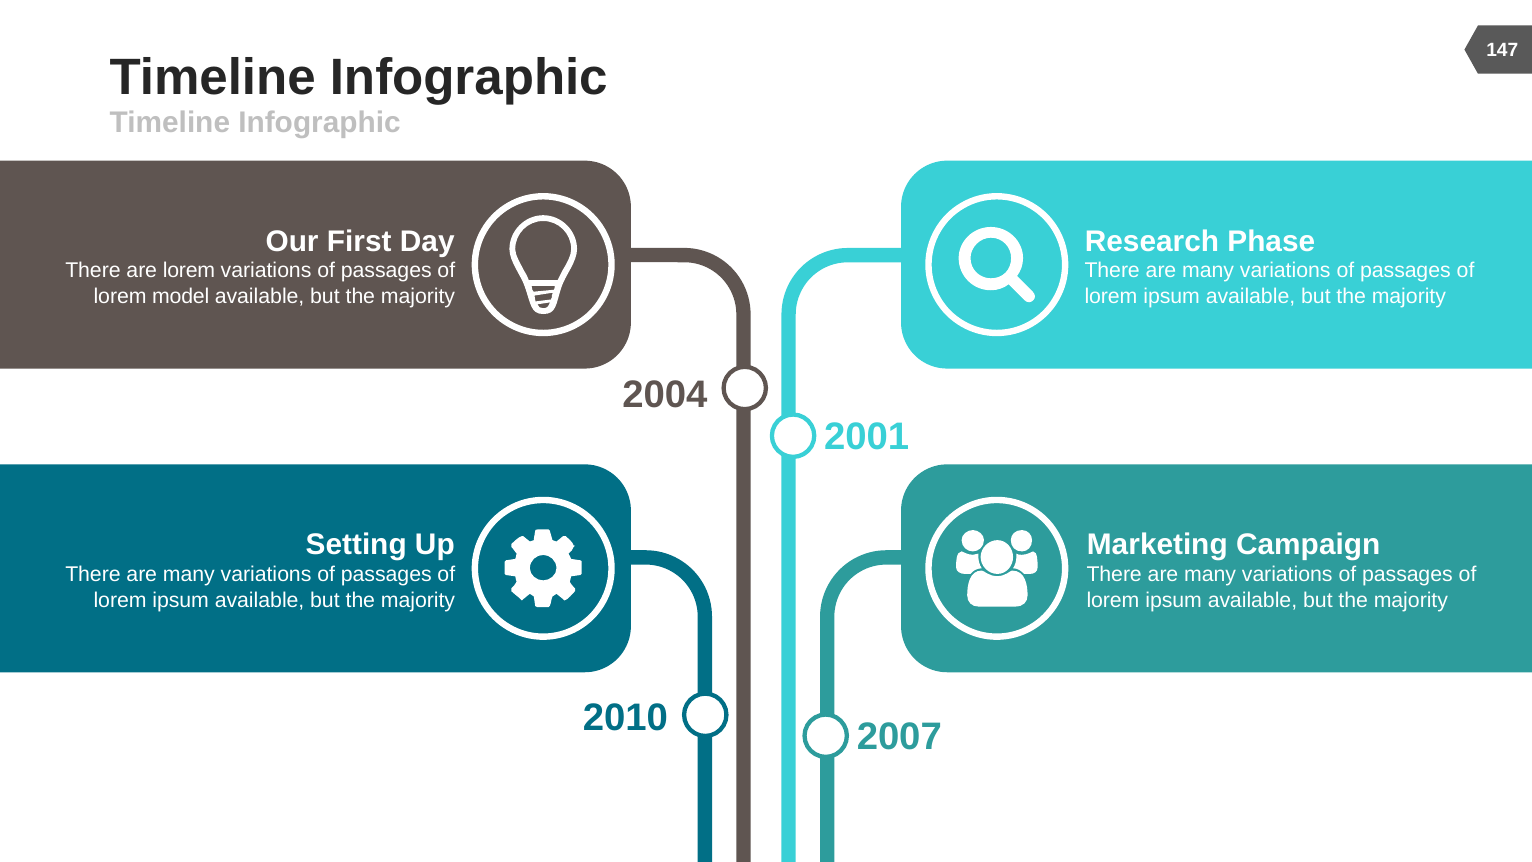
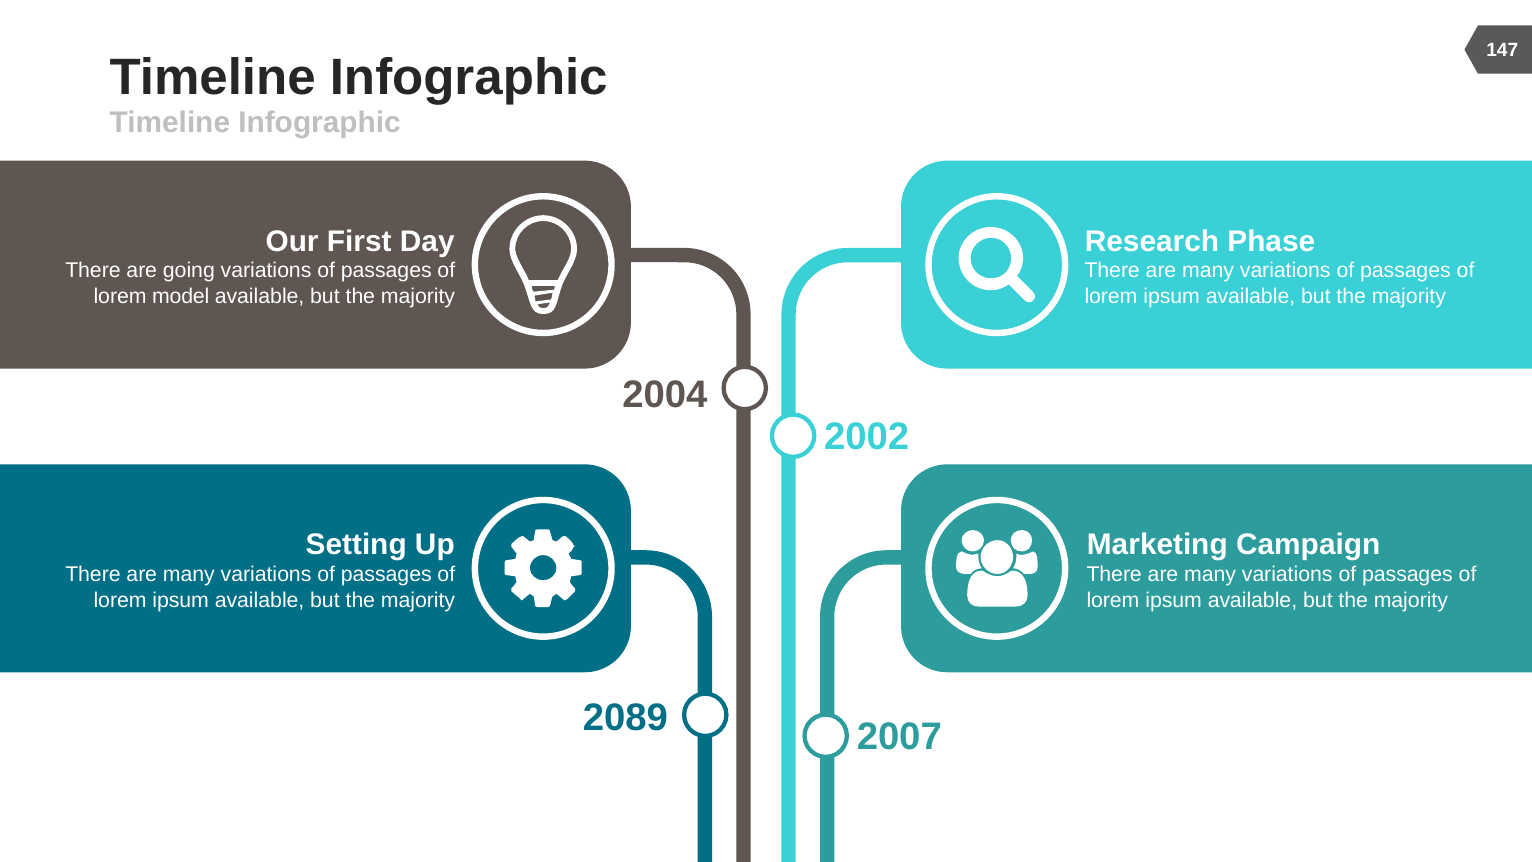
are lorem: lorem -> going
2001: 2001 -> 2002
2010: 2010 -> 2089
